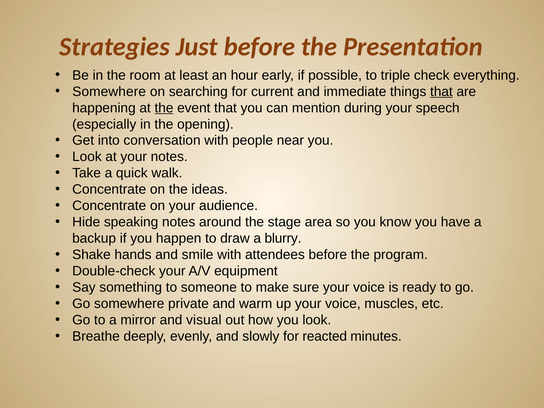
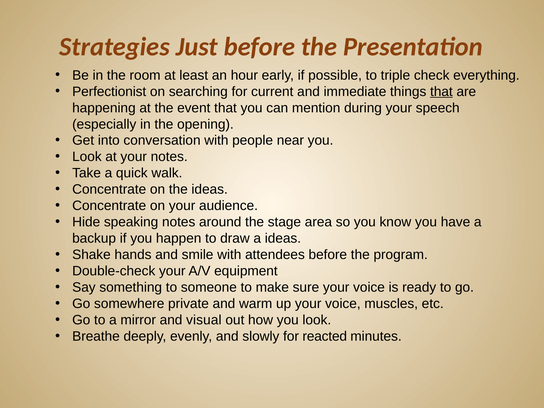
Somewhere at (109, 92): Somewhere -> Perfectionist
the at (164, 108) underline: present -> none
a blurry: blurry -> ideas
